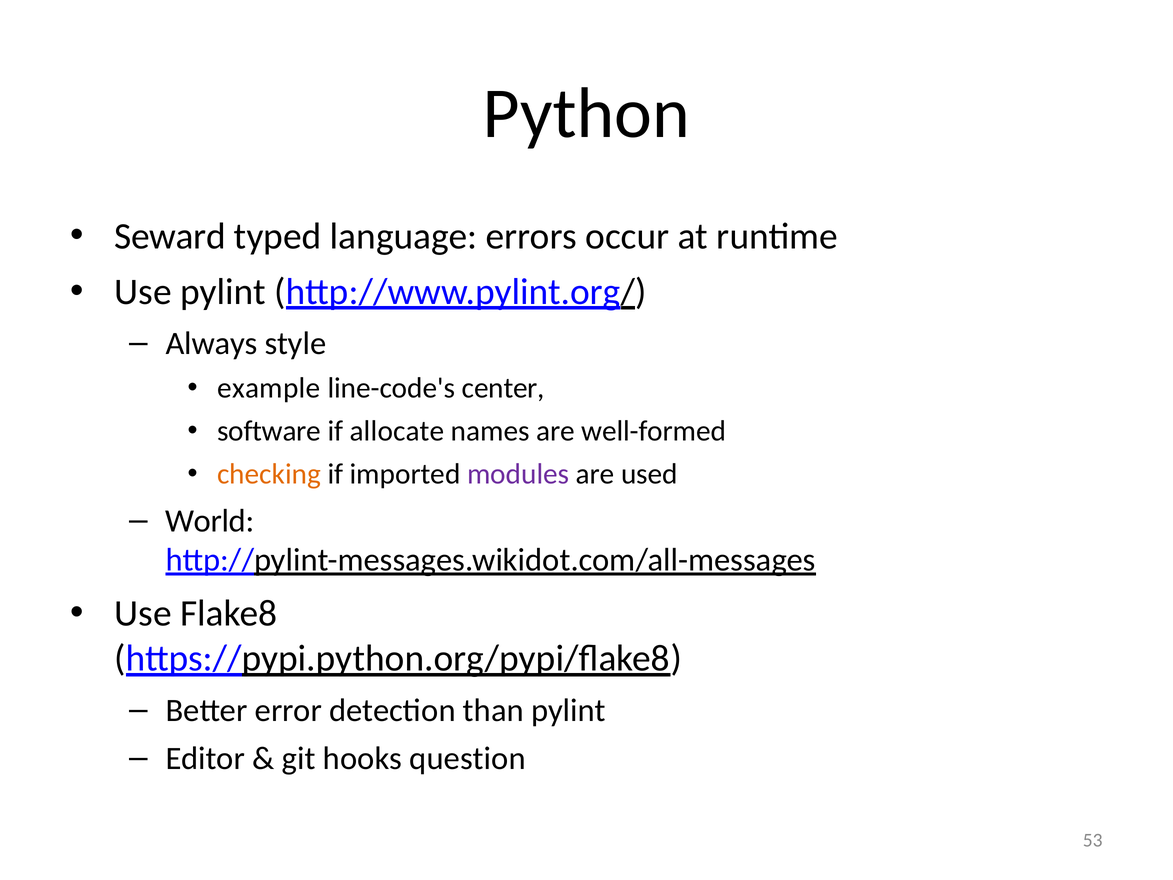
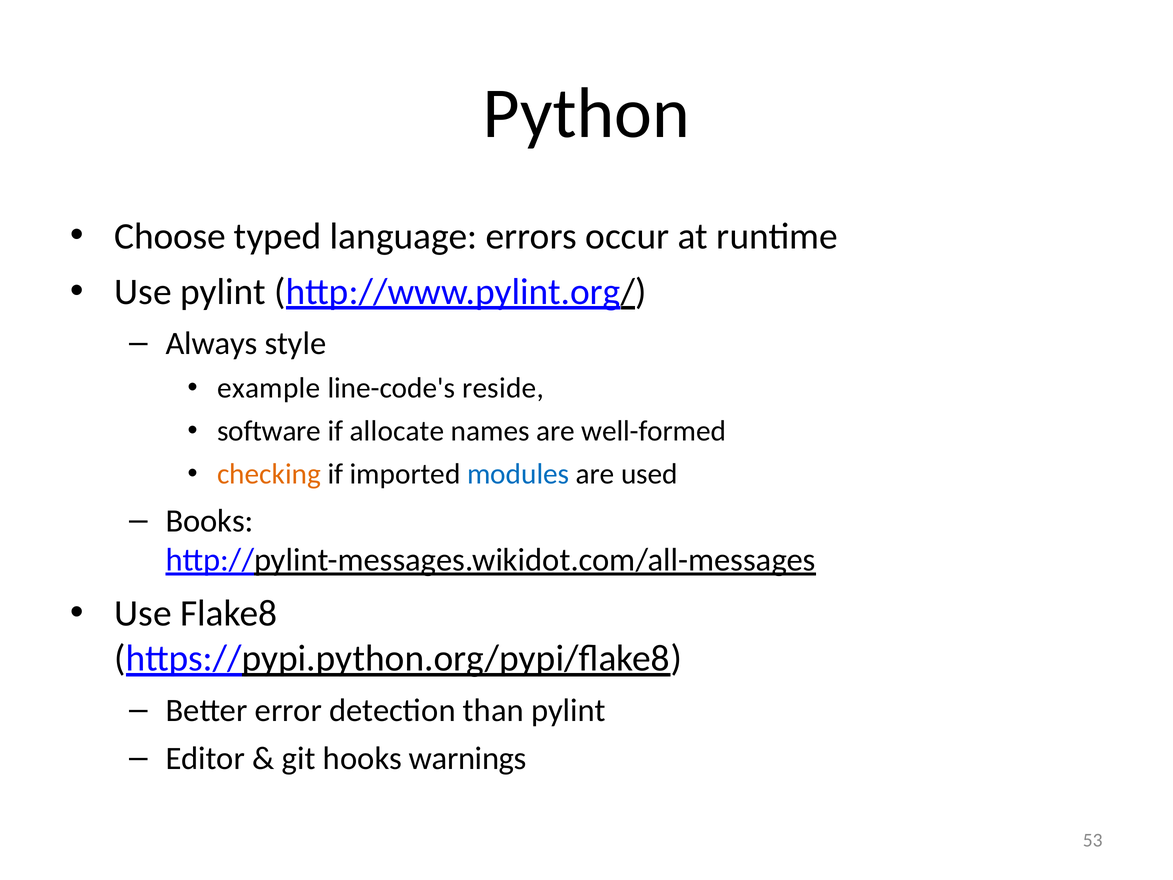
Seward: Seward -> Choose
center: center -> reside
modules colour: purple -> blue
World: World -> Books
question: question -> warnings
